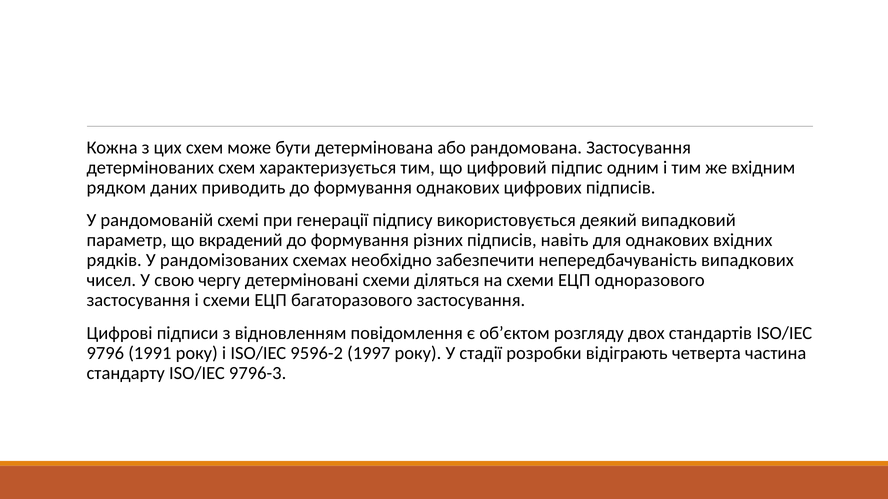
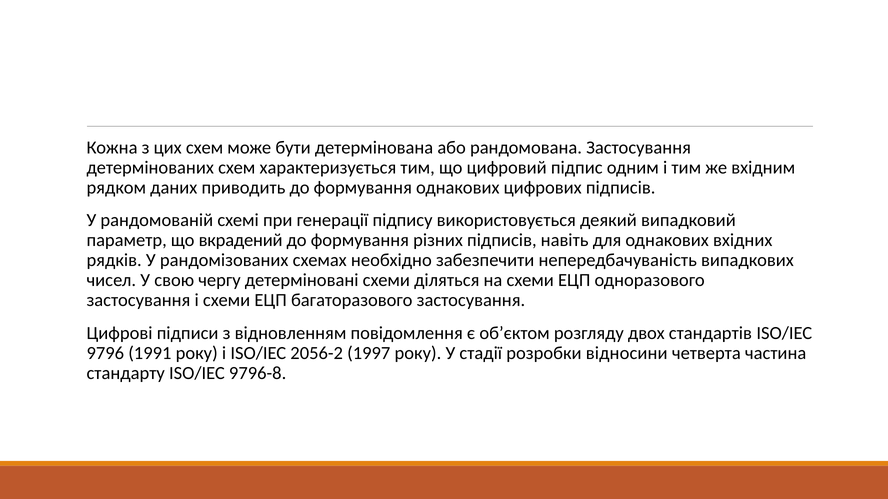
9596-2: 9596-2 -> 2056-2
відіграють: відіграють -> відносини
9796-3: 9796-3 -> 9796-8
